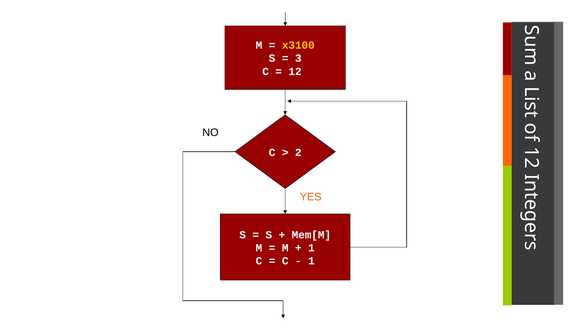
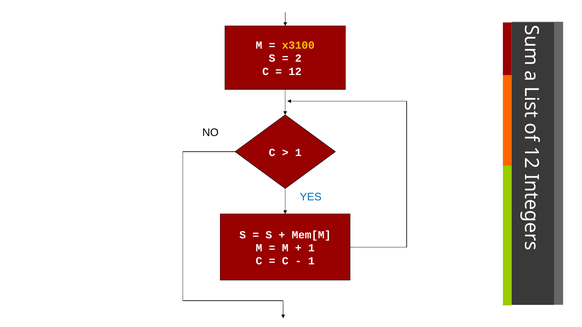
3 at (298, 58): 3 -> 2
2 at (298, 153): 2 -> 1
YES colour: orange -> blue
